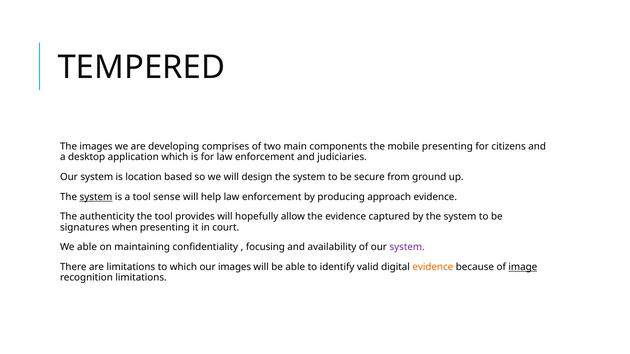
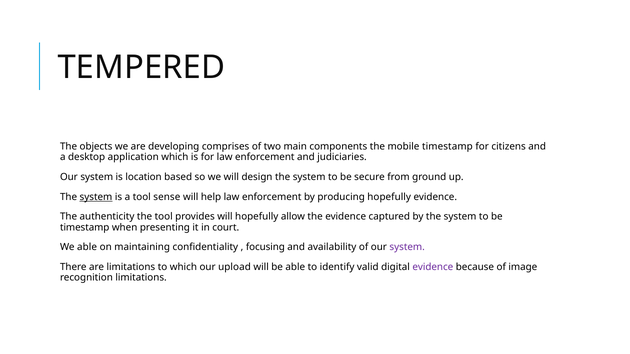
The images: images -> objects
mobile presenting: presenting -> timestamp
producing approach: approach -> hopefully
signatures at (85, 228): signatures -> timestamp
our images: images -> upload
evidence at (433, 267) colour: orange -> purple
image underline: present -> none
